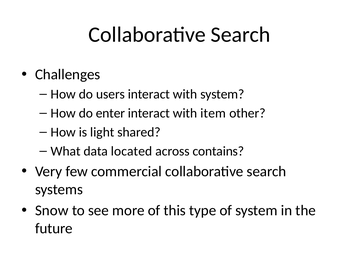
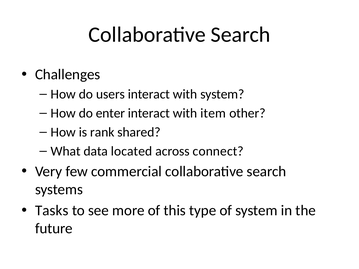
light: light -> rank
contains: contains -> connect
Snow: Snow -> Tasks
